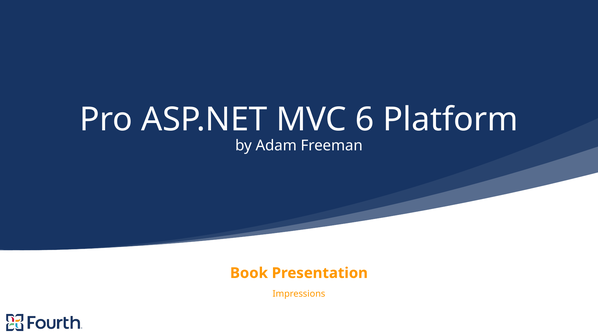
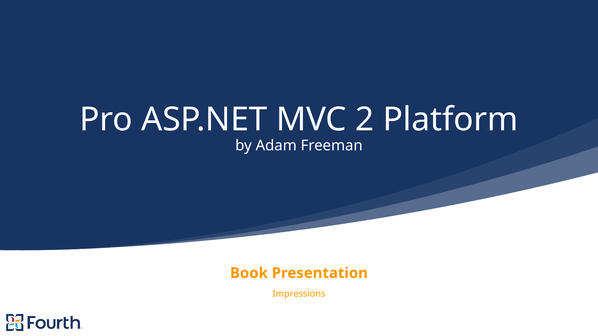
6: 6 -> 2
